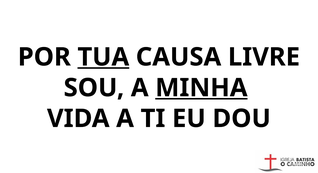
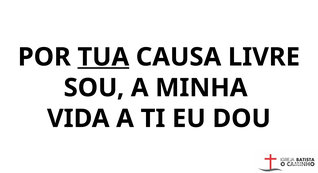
MINHA underline: present -> none
